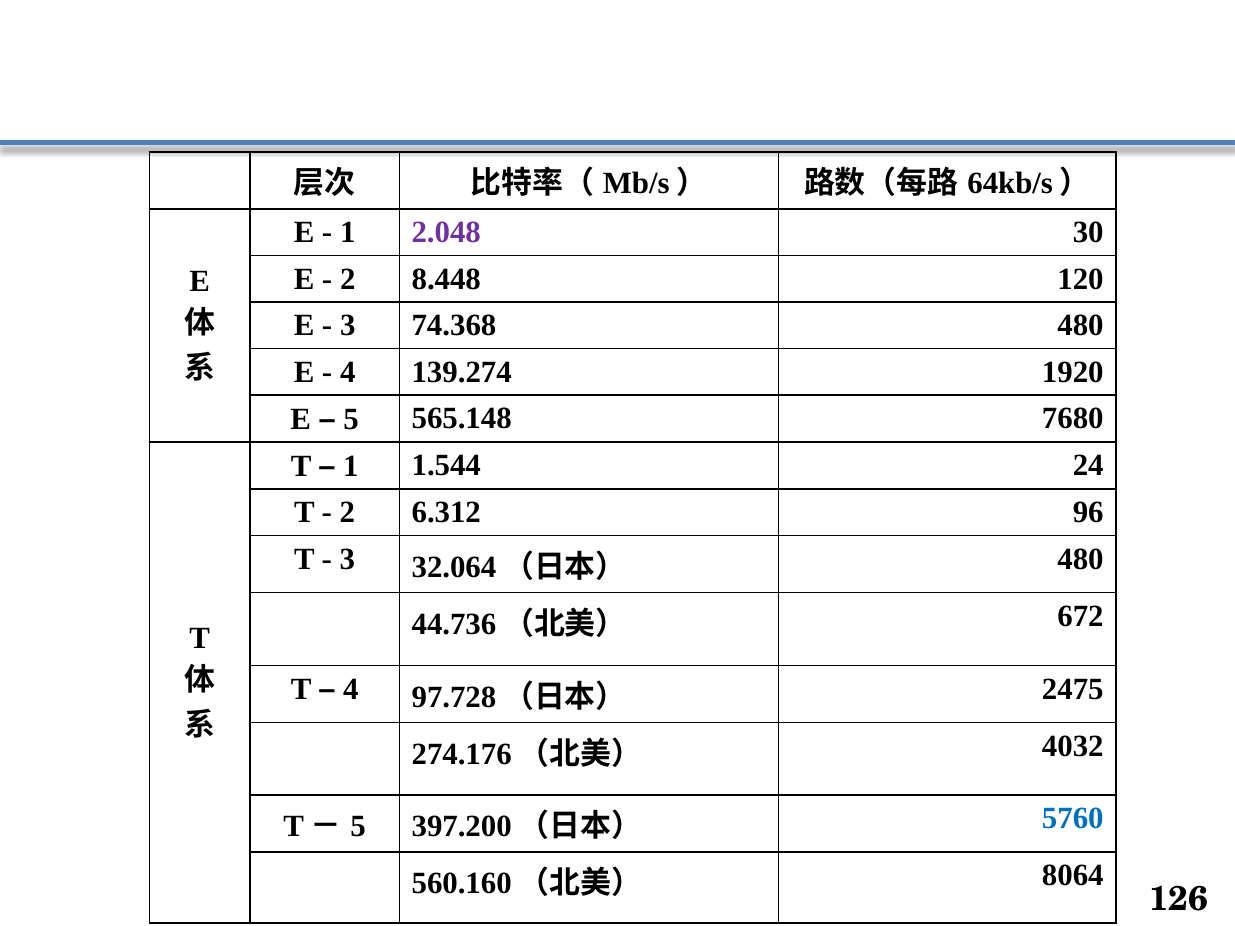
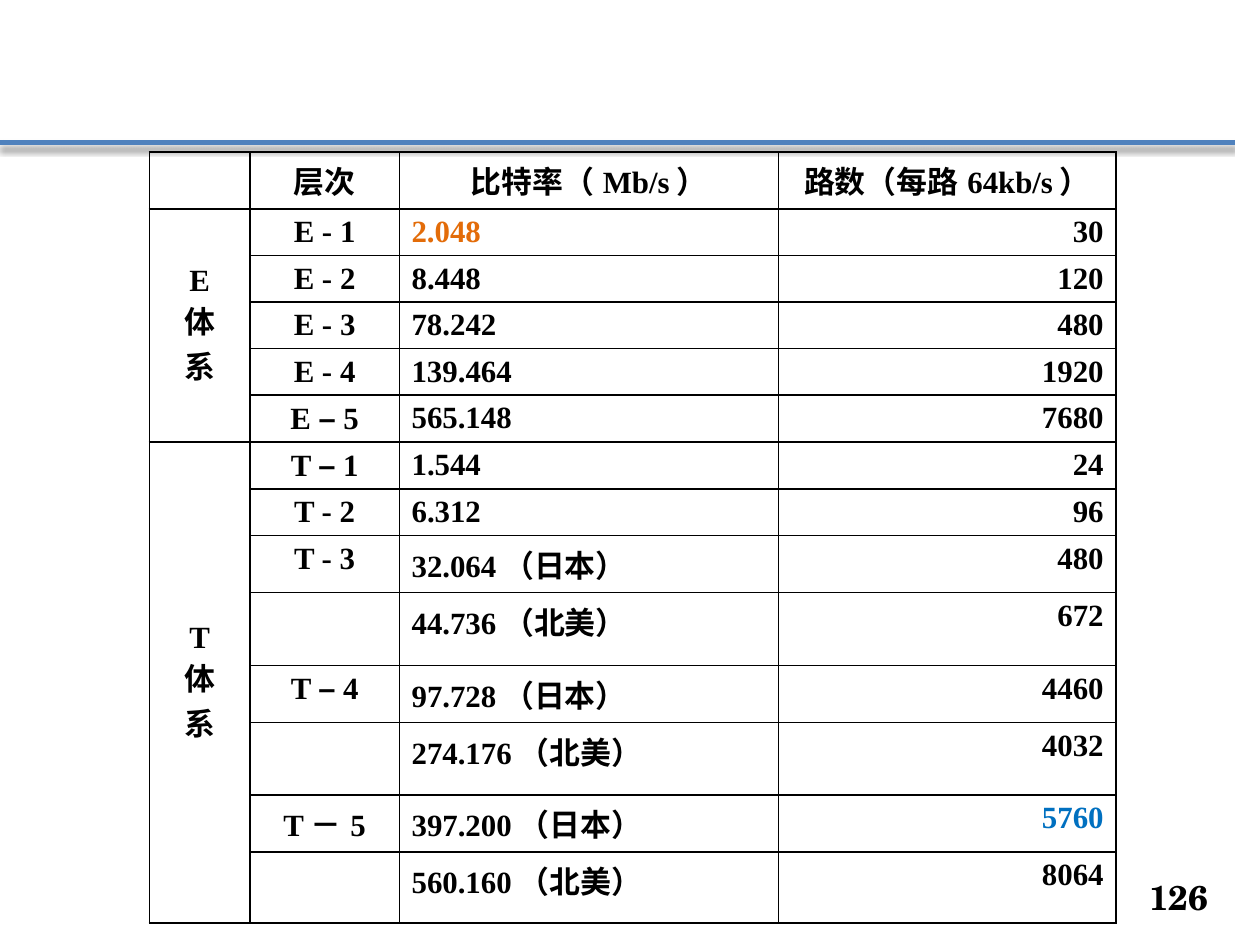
2.048 colour: purple -> orange
74.368: 74.368 -> 78.242
139.274: 139.274 -> 139.464
2475: 2475 -> 4460
